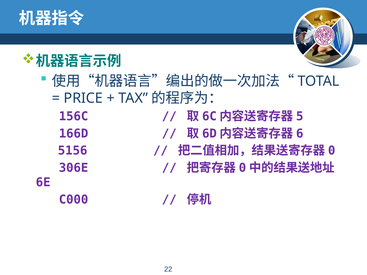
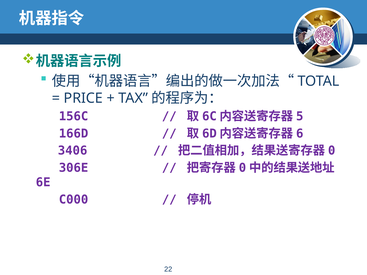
5156: 5156 -> 3406
